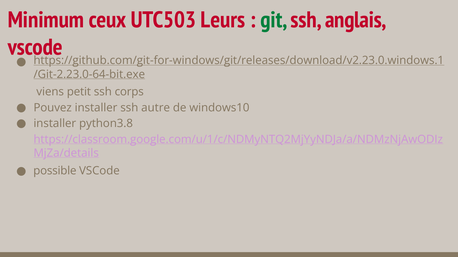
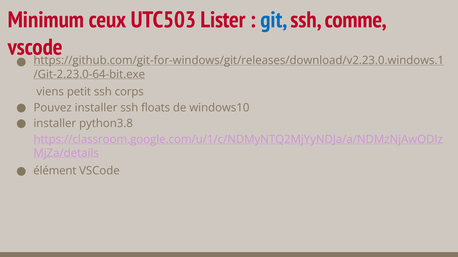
Leurs: Leurs -> Lister
git colour: green -> blue
anglais: anglais -> comme
autre: autre -> floats
possible: possible -> élément
